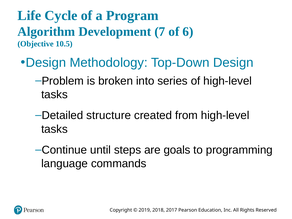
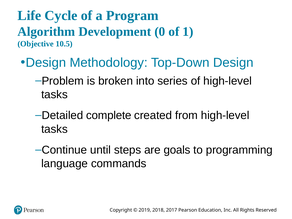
7: 7 -> 0
6: 6 -> 1
structure: structure -> complete
